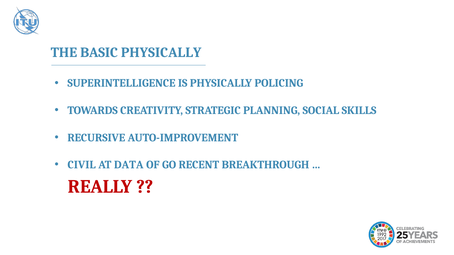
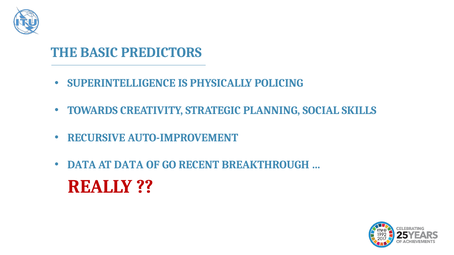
BASIC PHYSICALLY: PHYSICALLY -> PREDICTORS
CIVIL at (82, 165): CIVIL -> DATA
